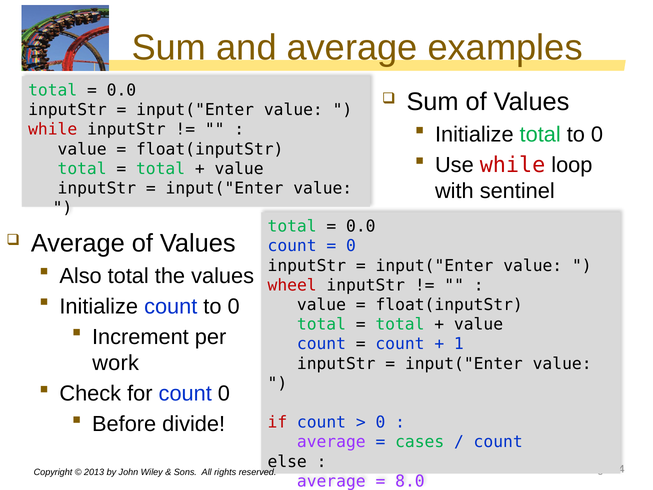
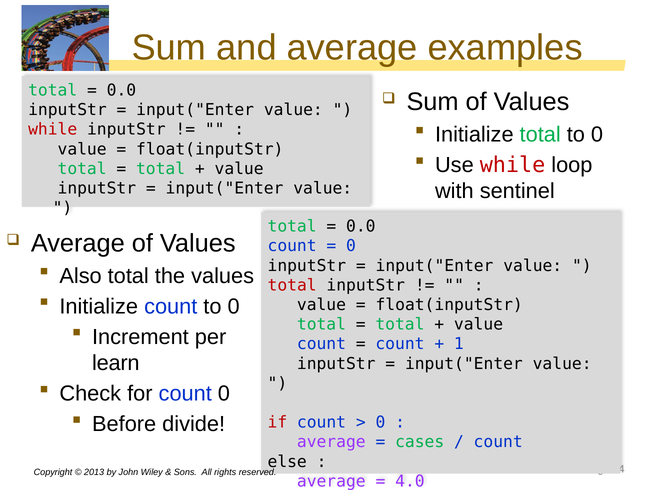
wheel at (292, 285): wheel -> total
work: work -> learn
8.0: 8.0 -> 4.0
